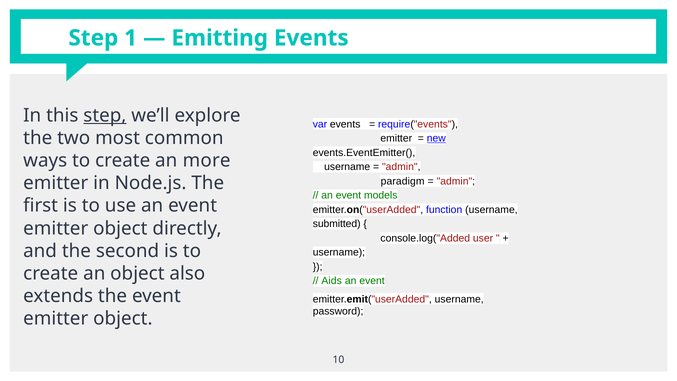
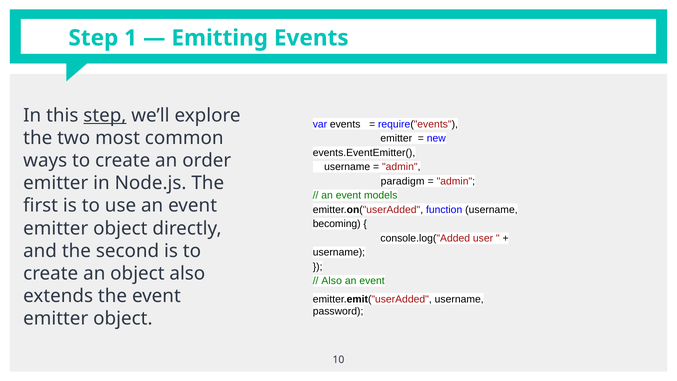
new underline: present -> none
more: more -> order
submitted: submitted -> becoming
Aids at (332, 281): Aids -> Also
